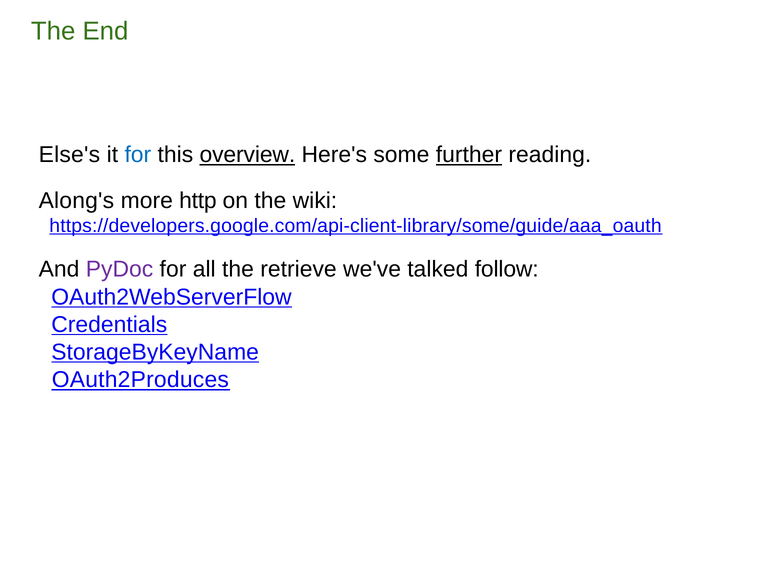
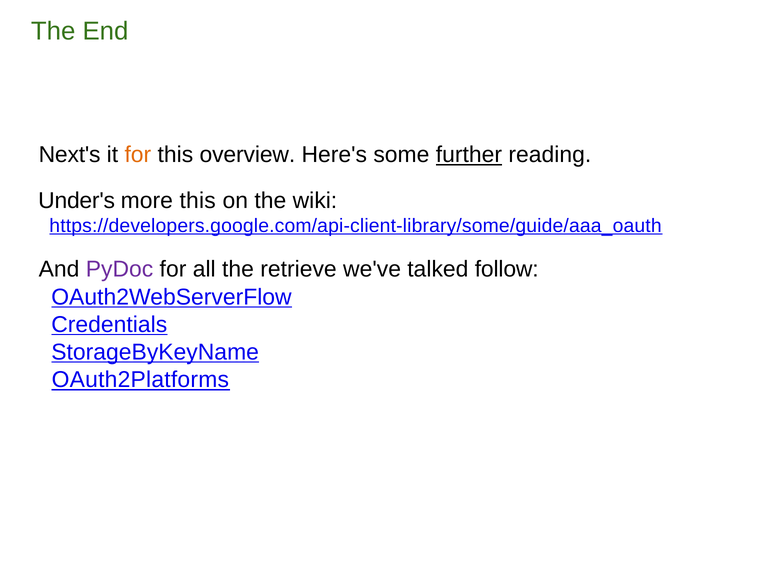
Else's: Else's -> Next's
for at (138, 155) colour: blue -> orange
overview underline: present -> none
Along's: Along's -> Under's
more http: http -> this
OAuth2Produces: OAuth2Produces -> OAuth2Platforms
